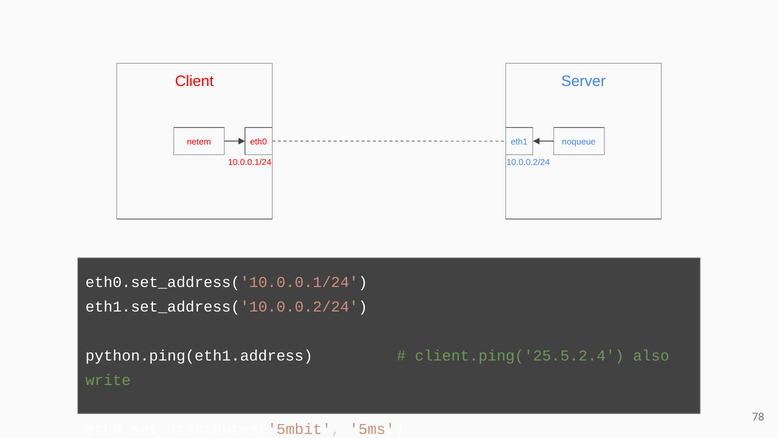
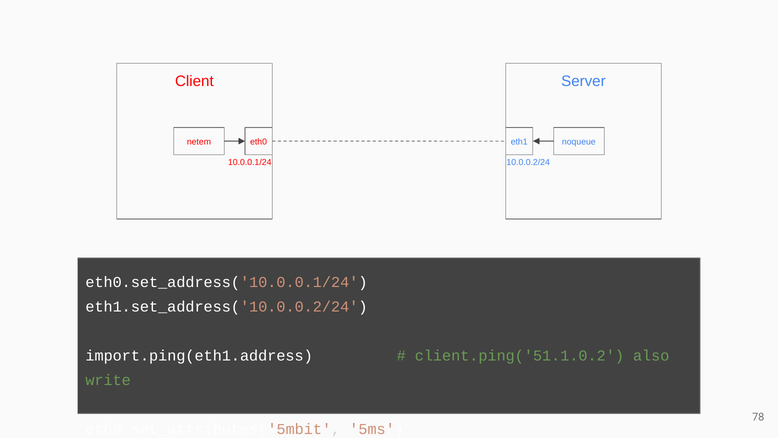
python.ping(eth1.address: python.ping(eth1.address -> import.ping(eth1.address
client.ping('25.5.2.4: client.ping('25.5.2.4 -> client.ping('51.1.0.2
